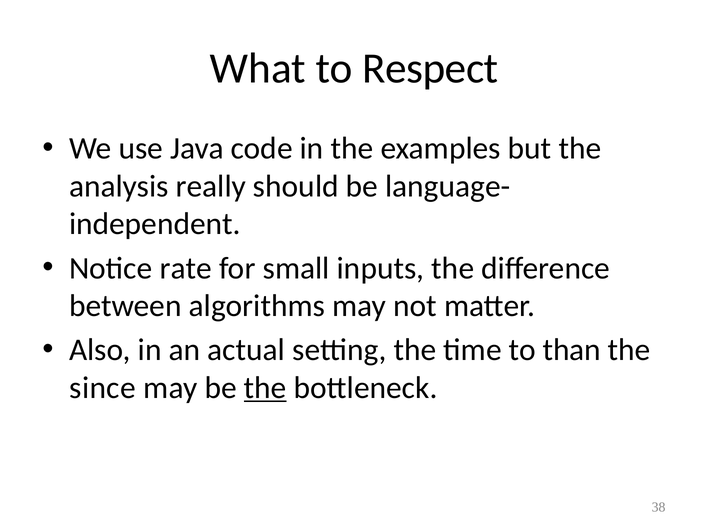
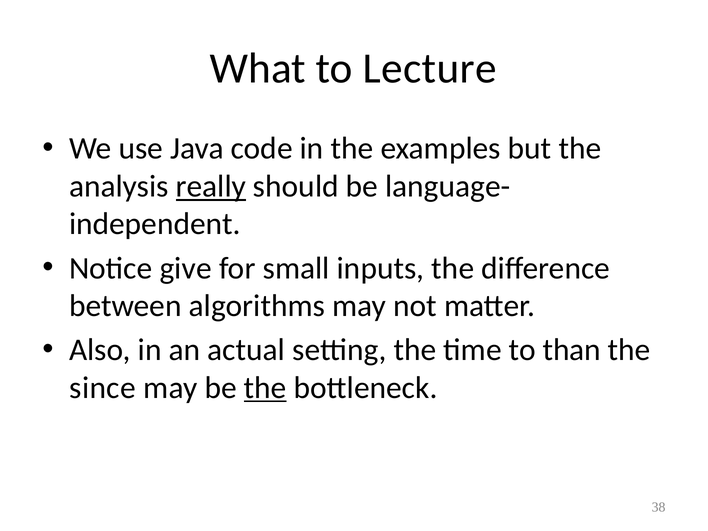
Respect: Respect -> Lecture
really underline: none -> present
rate: rate -> give
